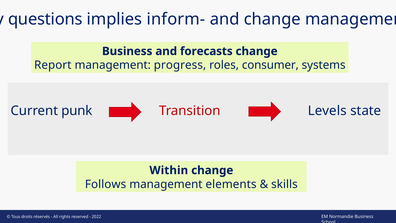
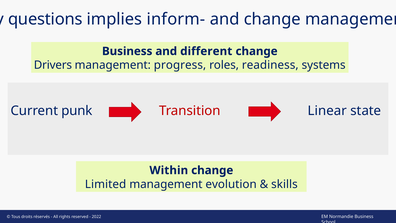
forecasts: forecasts -> different
Report: Report -> Drivers
consumer: consumer -> readiness
Levels: Levels -> Linear
Follows: Follows -> Limited
elements: elements -> evolution
